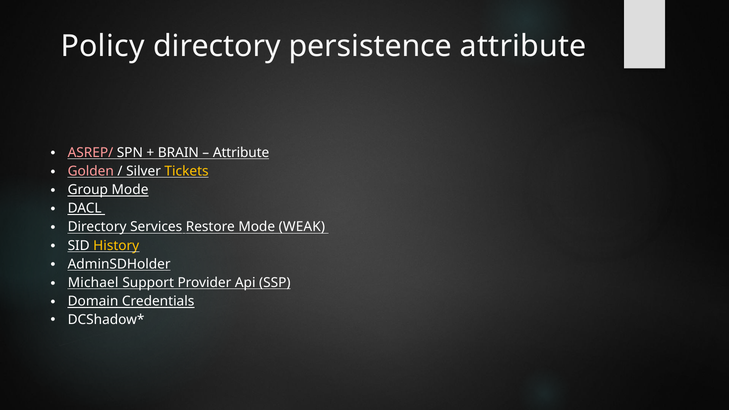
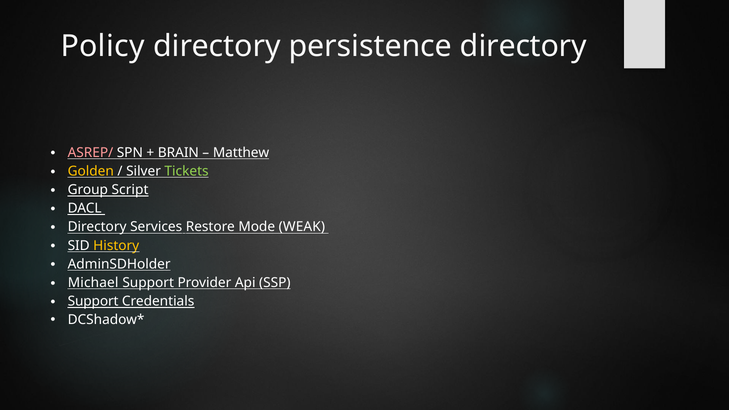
persistence attribute: attribute -> directory
Attribute at (241, 153): Attribute -> Matthew
Golden colour: pink -> yellow
Tickets colour: yellow -> light green
Group Mode: Mode -> Script
Domain at (93, 301): Domain -> Support
